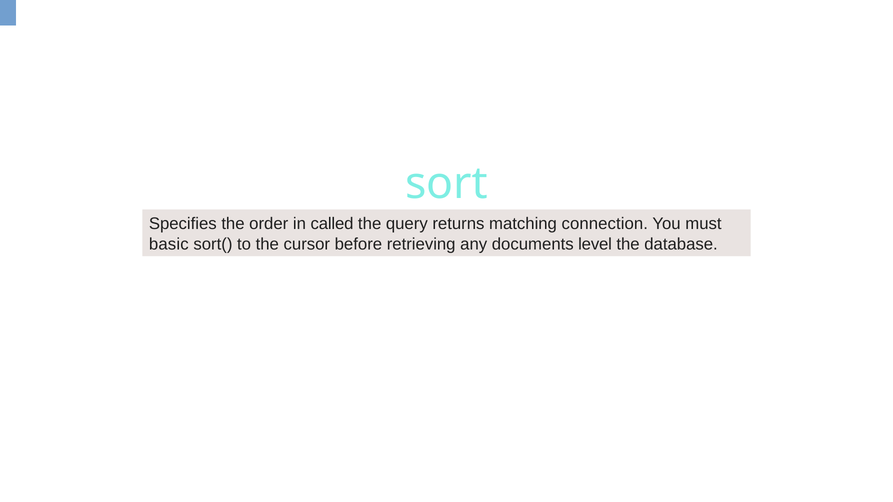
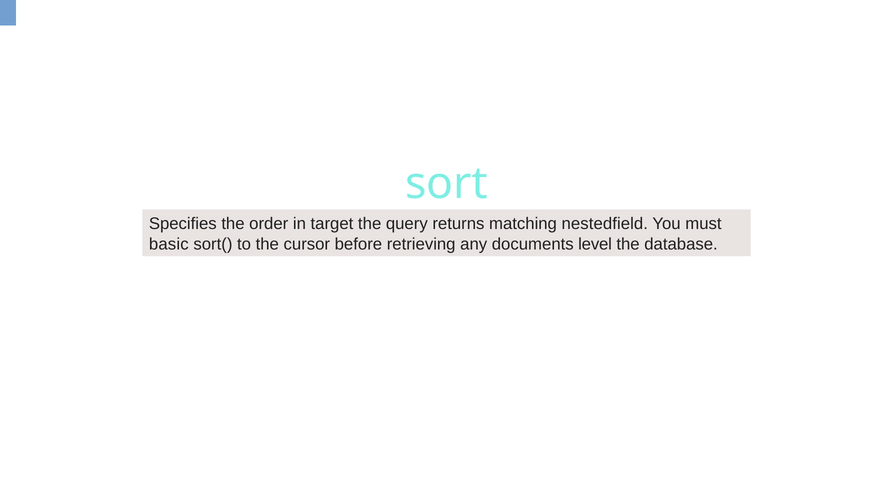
called: called -> target
connection: connection -> nestedfield
